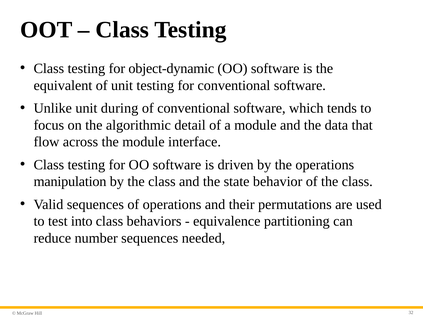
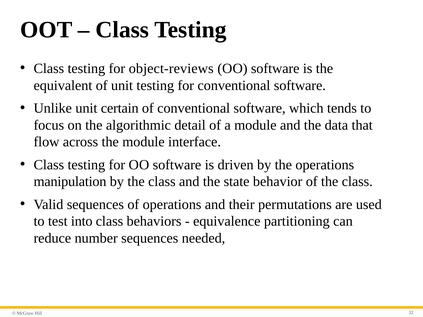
object-dynamic: object-dynamic -> object-reviews
during: during -> certain
